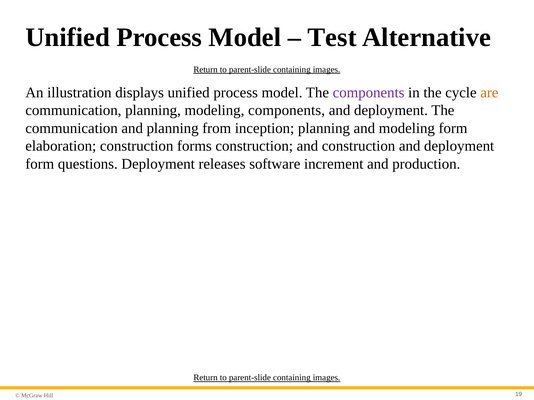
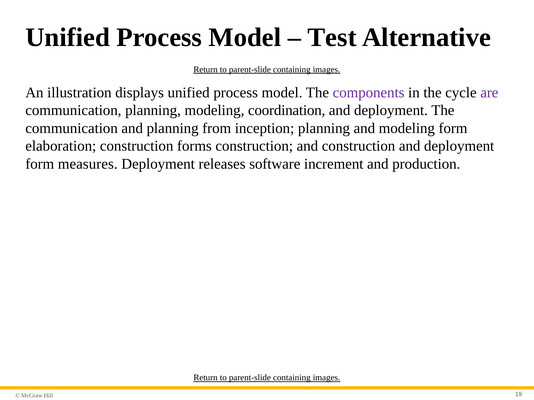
are colour: orange -> purple
modeling components: components -> coordination
questions: questions -> measures
